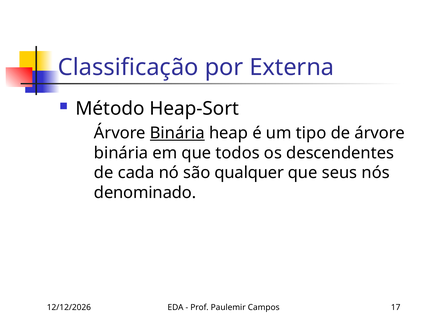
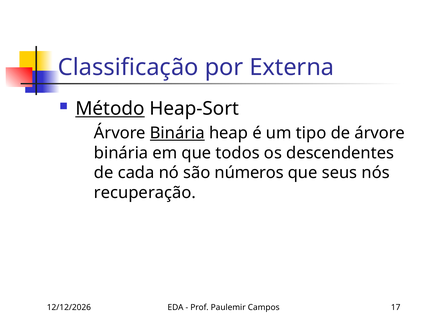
Método underline: none -> present
qualquer: qualquer -> números
denominado: denominado -> recuperação
